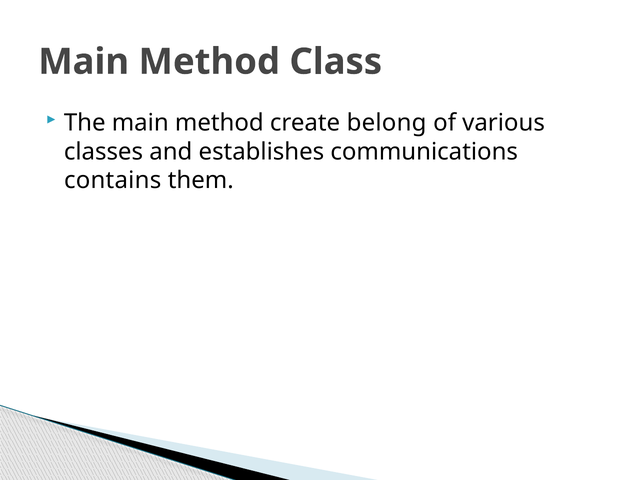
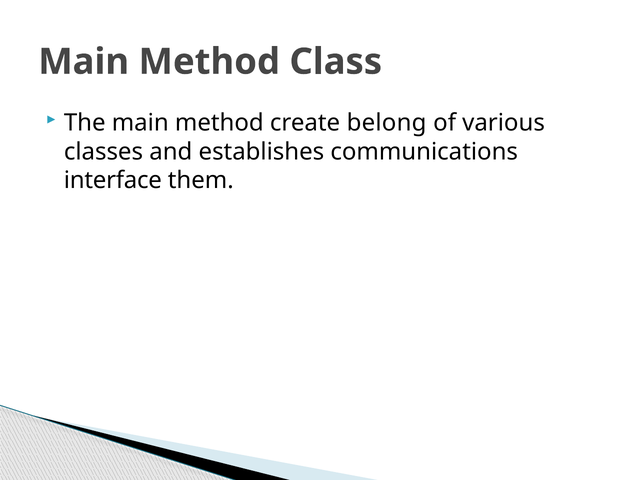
contains: contains -> interface
